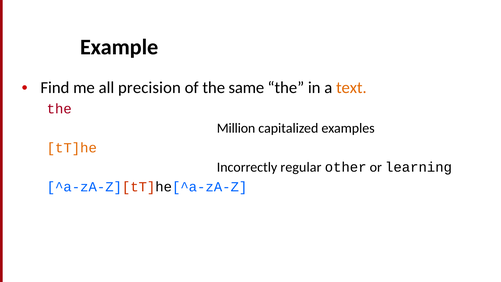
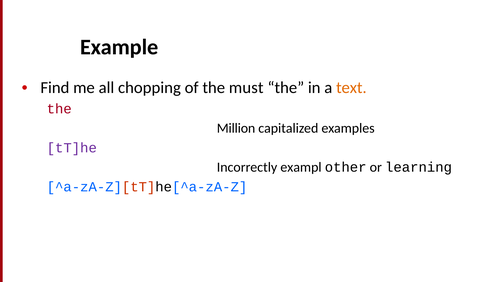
precision: precision -> chopping
same: same -> must
tT]he colour: orange -> purple
regular: regular -> exampl
